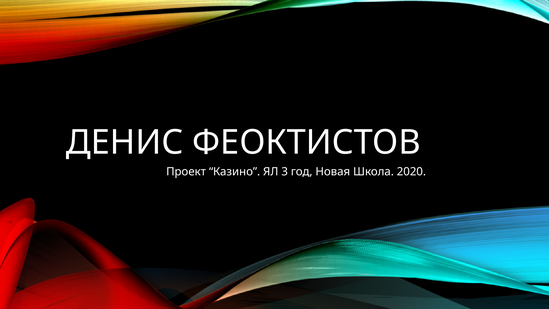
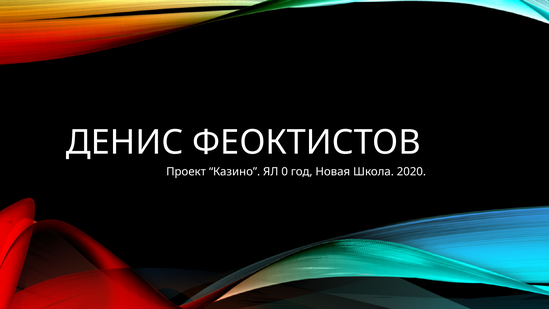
3: 3 -> 0
